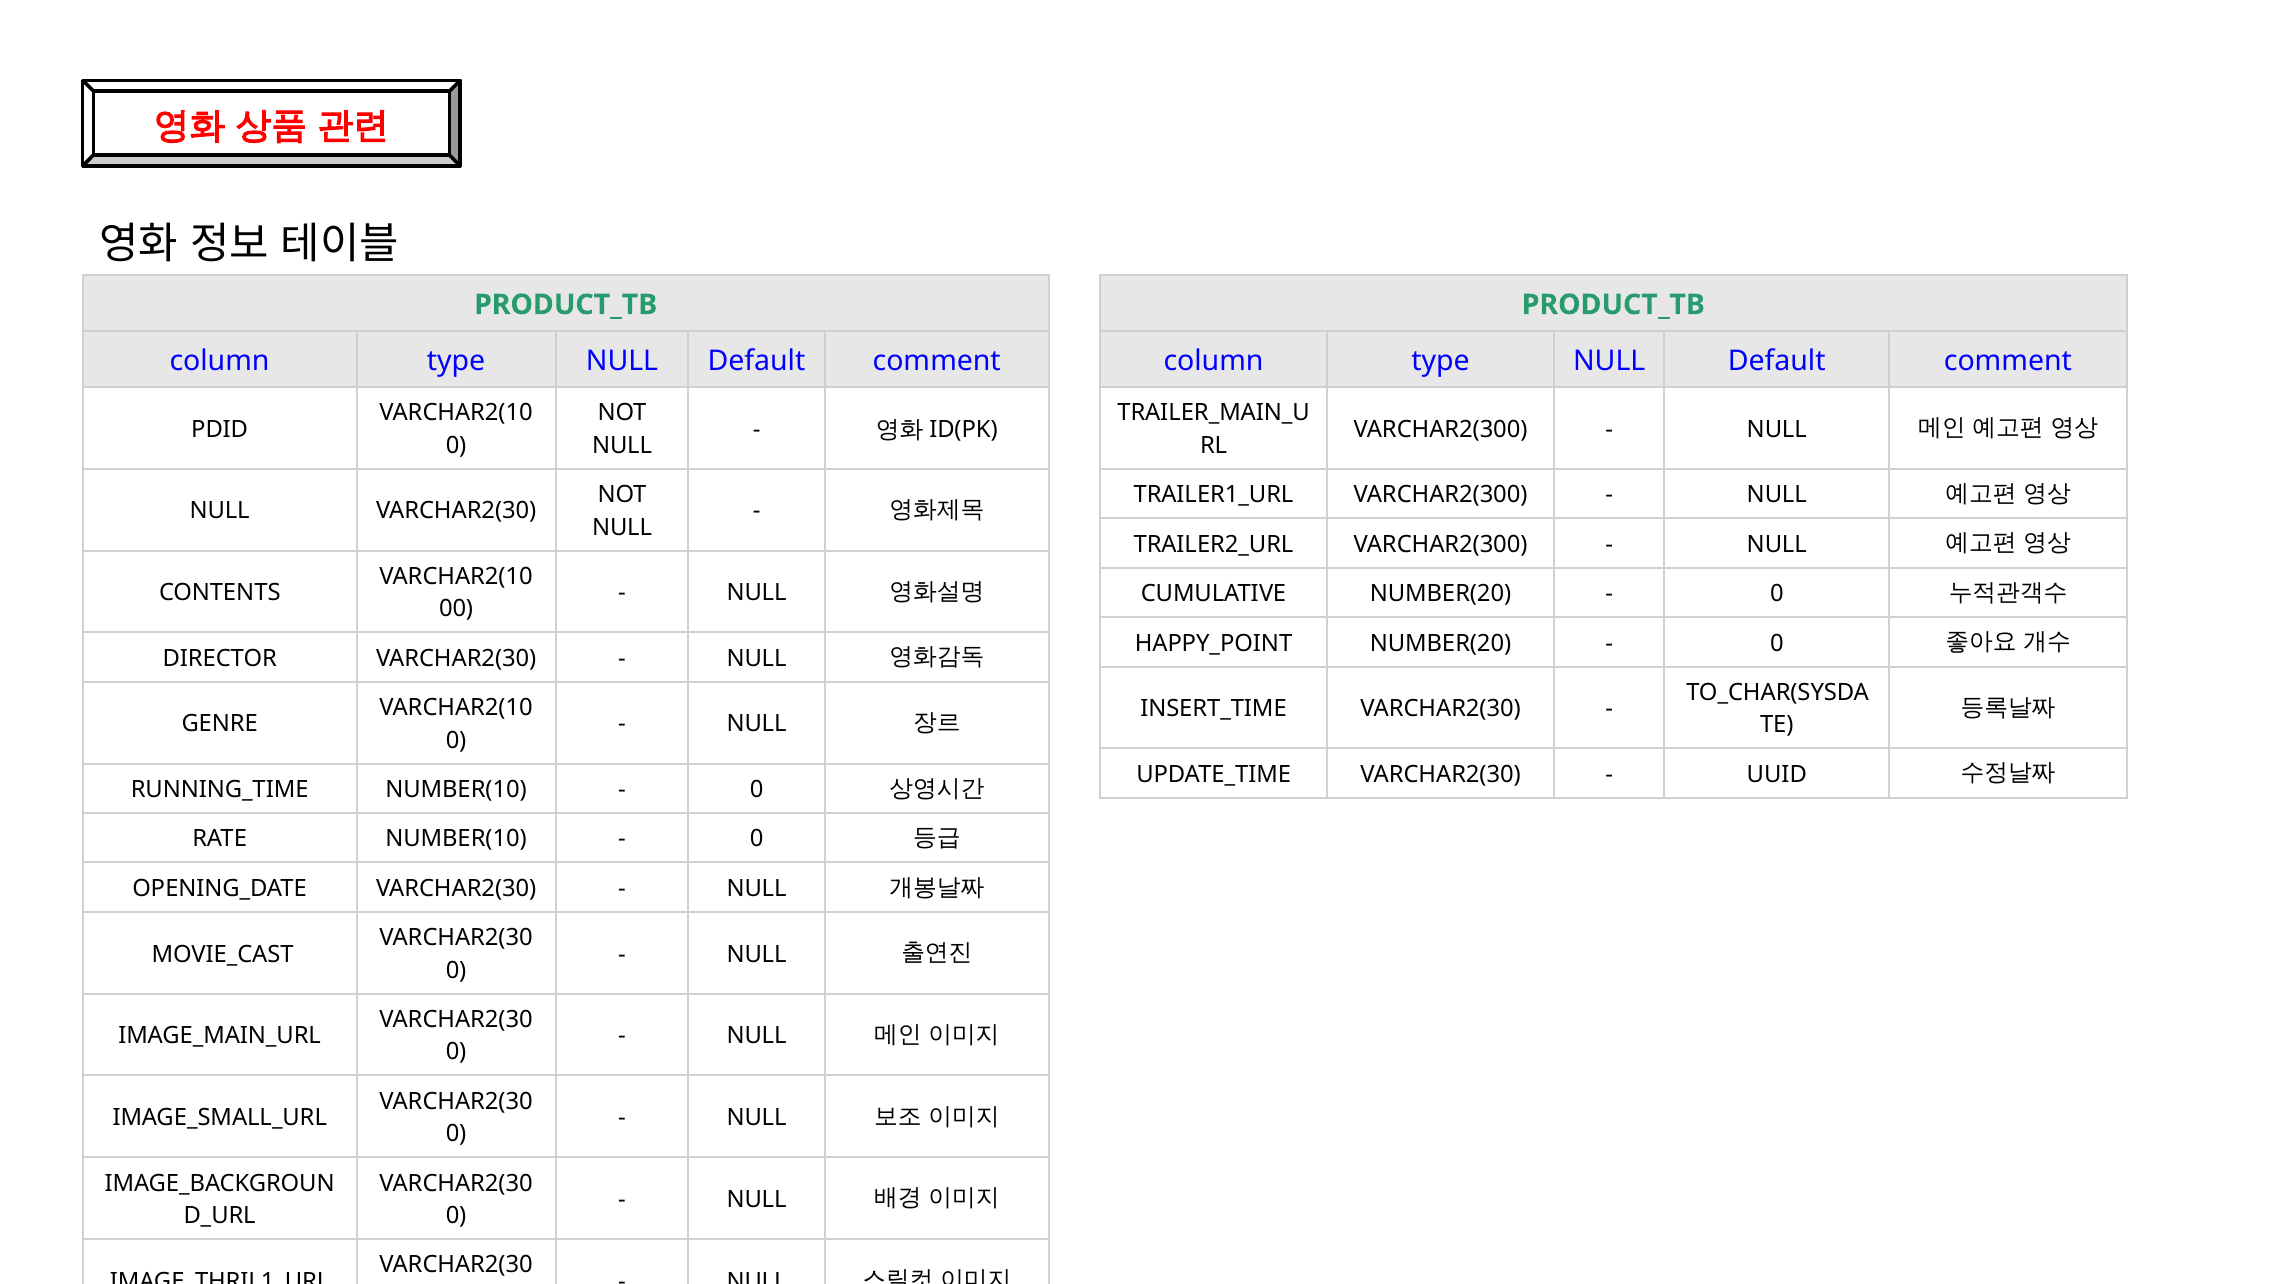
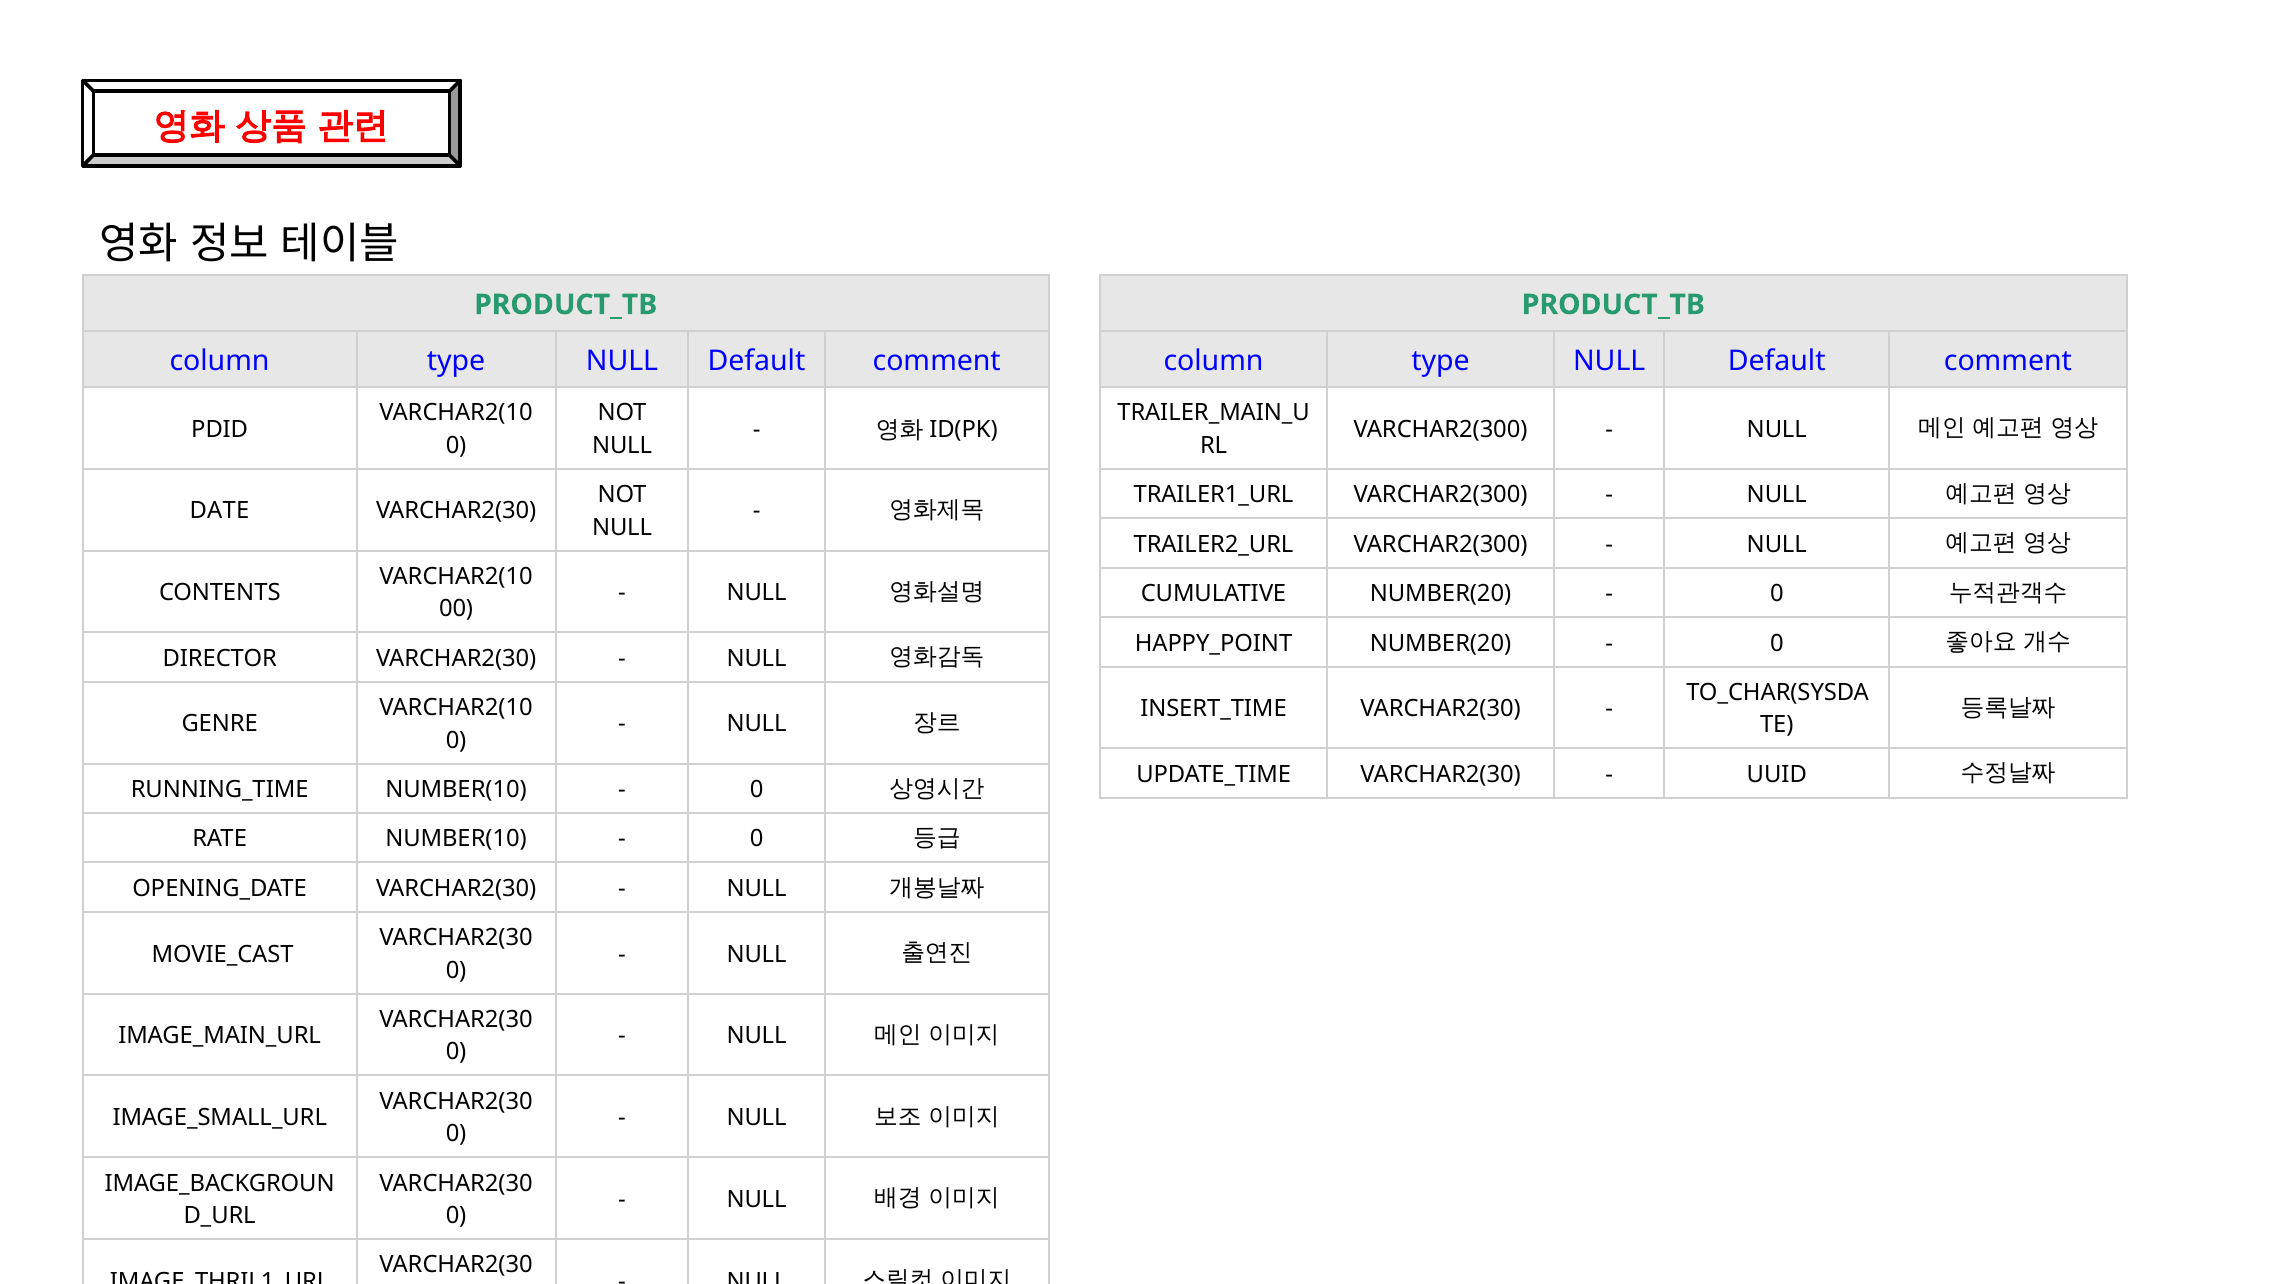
NULL at (220, 511): NULL -> DATE
